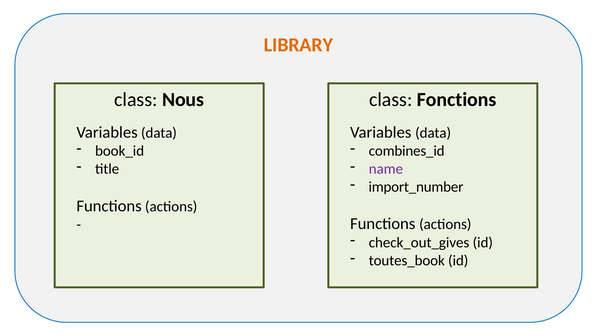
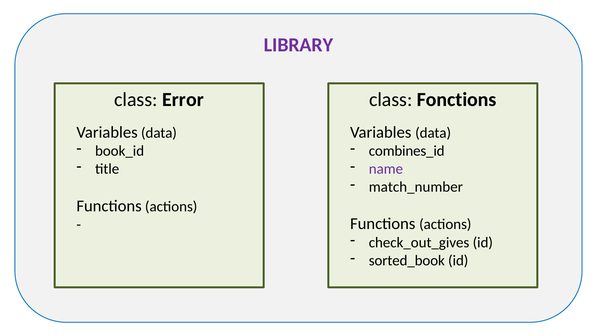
LIBRARY colour: orange -> purple
Nous: Nous -> Error
import_number: import_number -> match_number
toutes_book: toutes_book -> sorted_book
